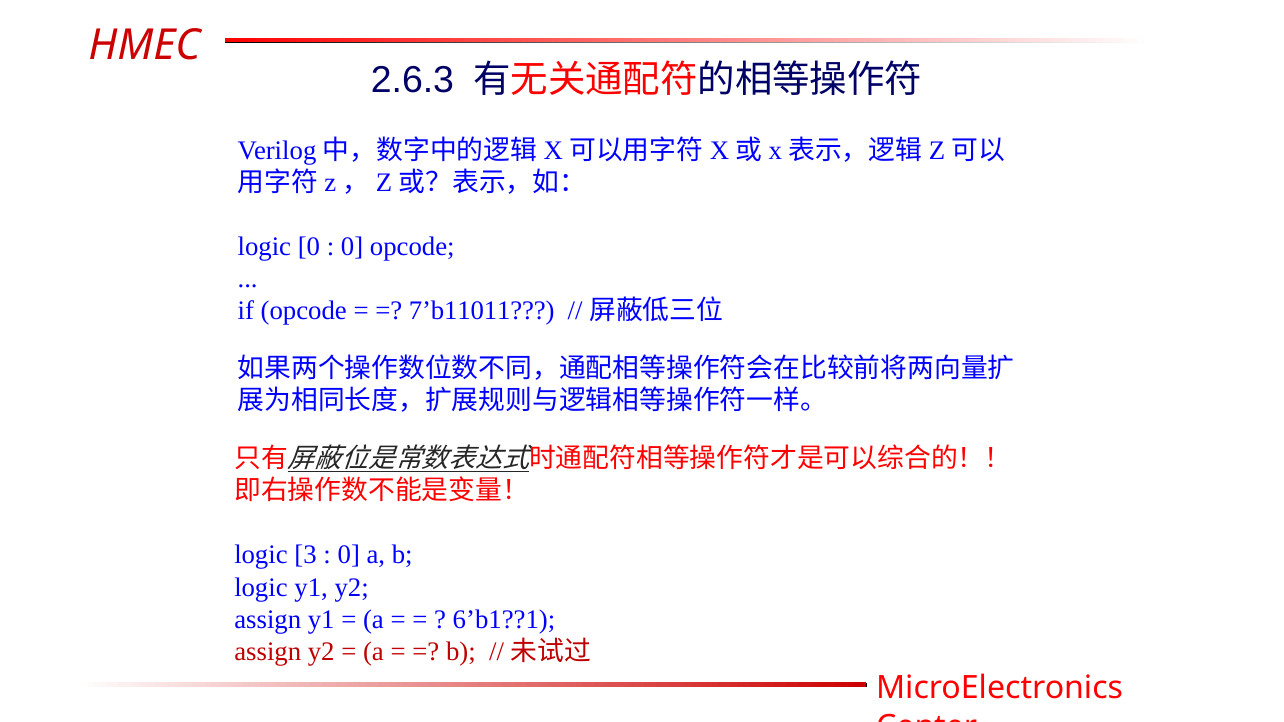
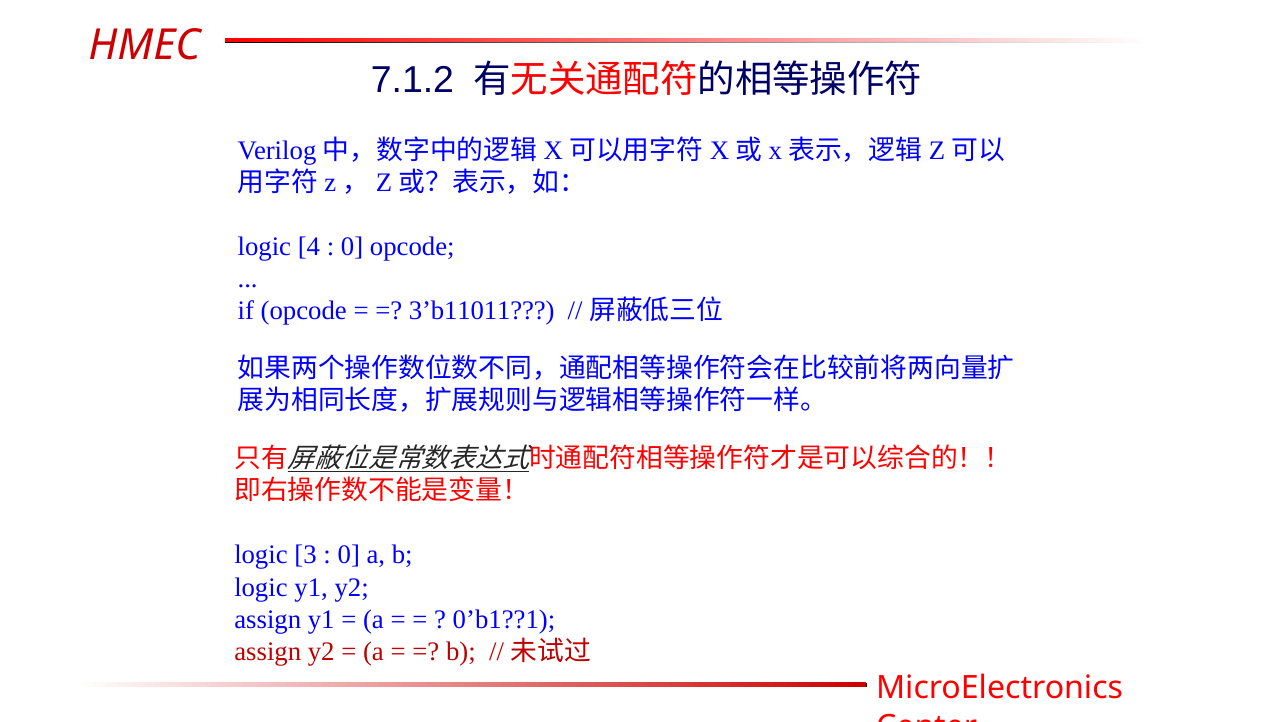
2.6.3: 2.6.3 -> 7.1.2
logic 0: 0 -> 4
7’b11011: 7’b11011 -> 3’b11011
6’b1??1: 6’b1??1 -> 0’b1??1
